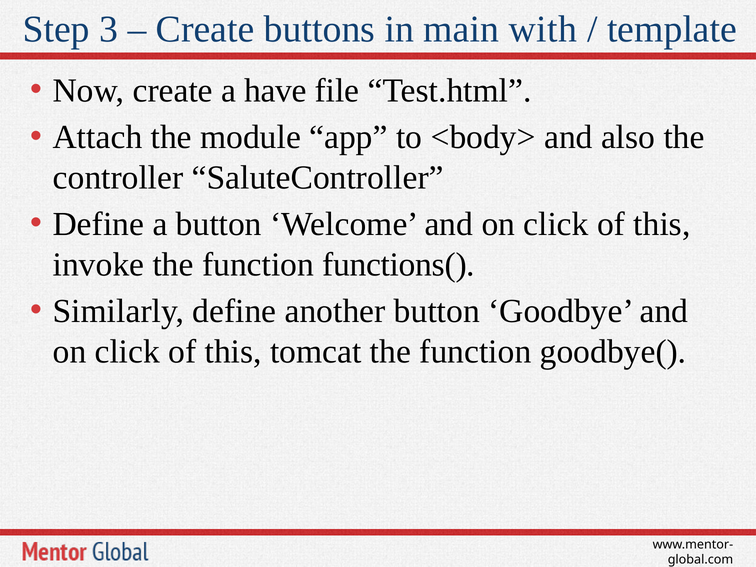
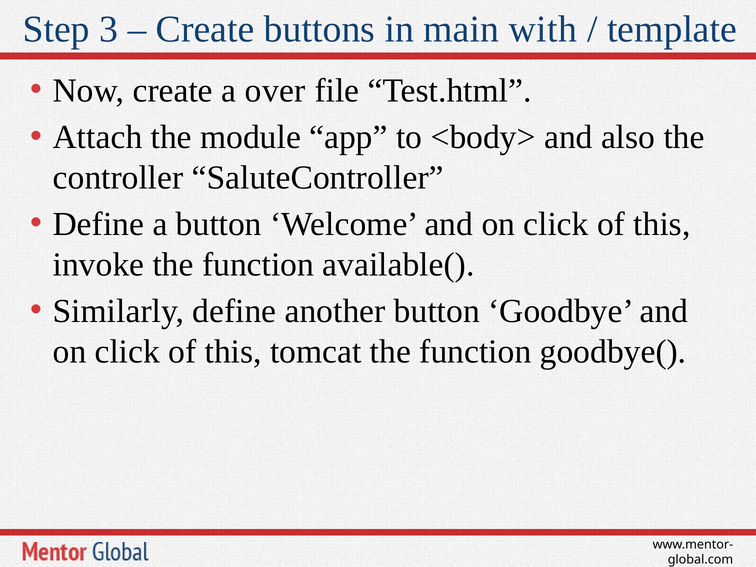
have: have -> over
functions(: functions( -> available(
